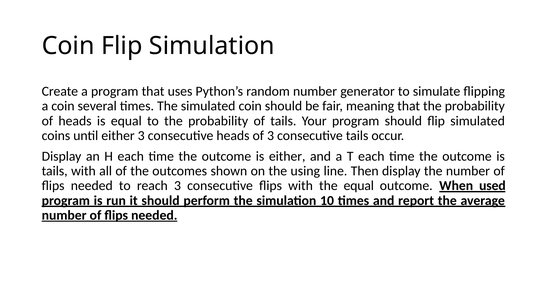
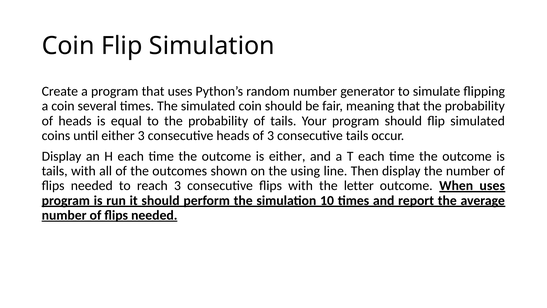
the equal: equal -> letter
When used: used -> uses
